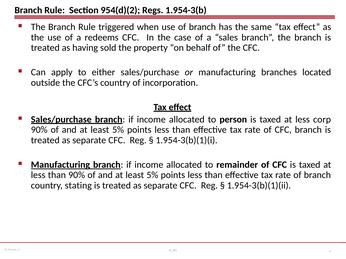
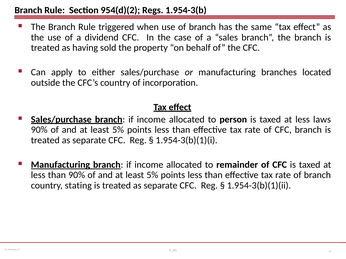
redeems: redeems -> dividend
corp: corp -> laws
